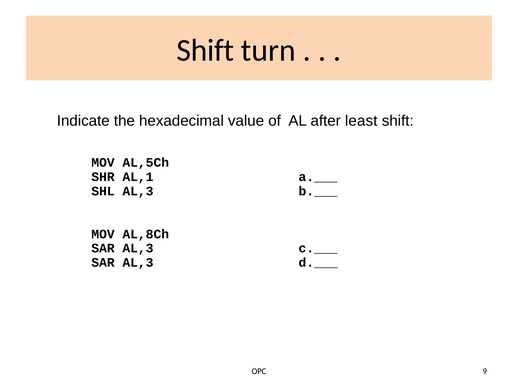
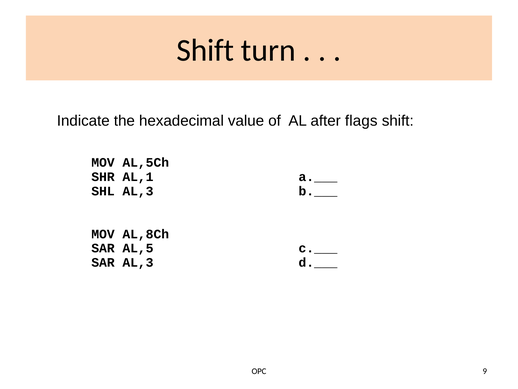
least: least -> flags
AL,3 at (138, 248): AL,3 -> AL,5
